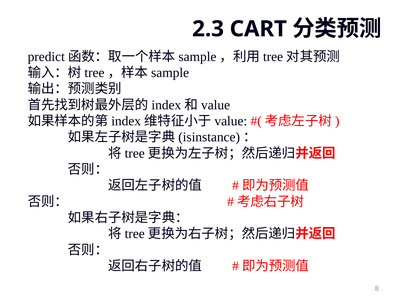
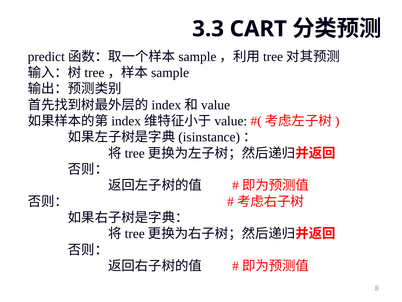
2.3: 2.3 -> 3.3
